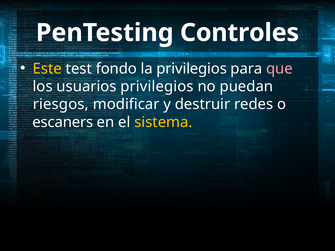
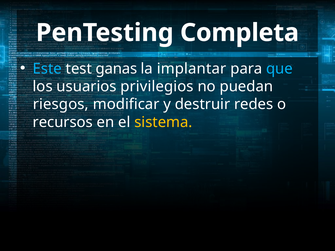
Controles: Controles -> Completa
Este colour: yellow -> light blue
fondo: fondo -> ganas
la privilegios: privilegios -> implantar
que colour: pink -> light blue
escaners: escaners -> recursos
